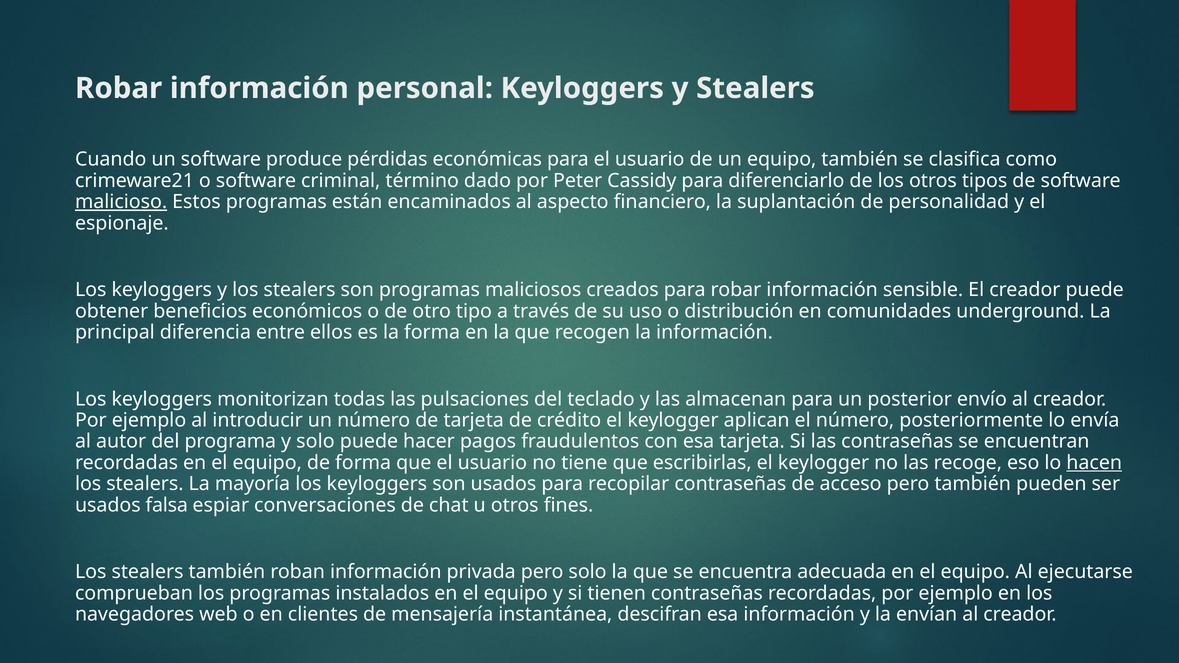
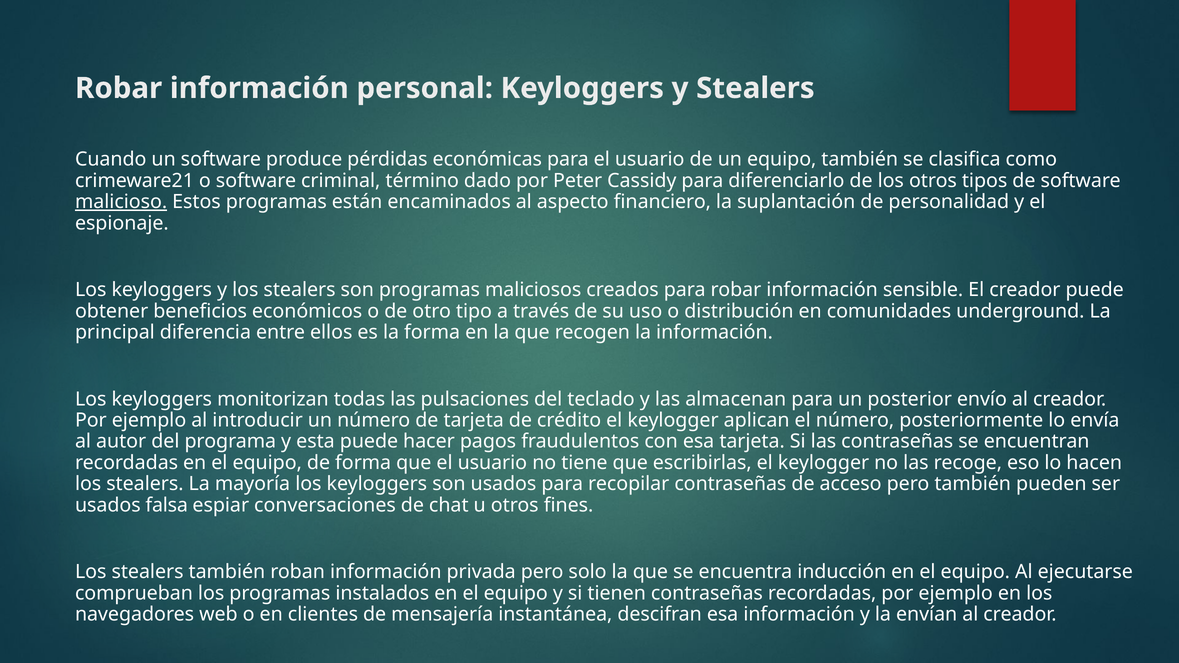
y solo: solo -> esta
hacen underline: present -> none
adecuada: adecuada -> inducción
